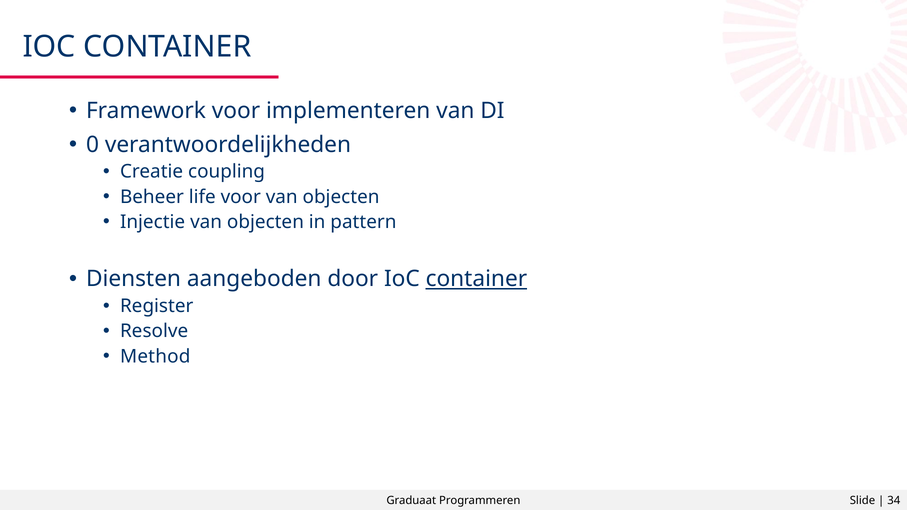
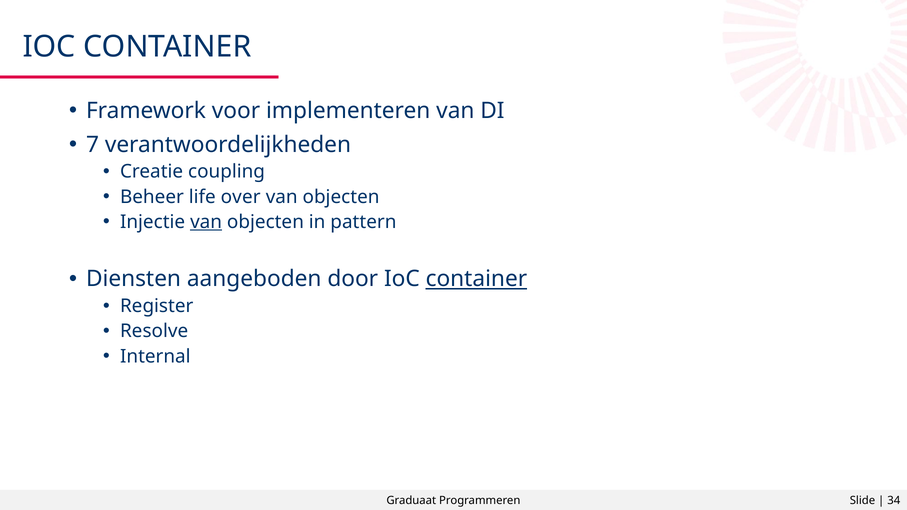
0: 0 -> 7
life voor: voor -> over
van at (206, 222) underline: none -> present
Method: Method -> Internal
